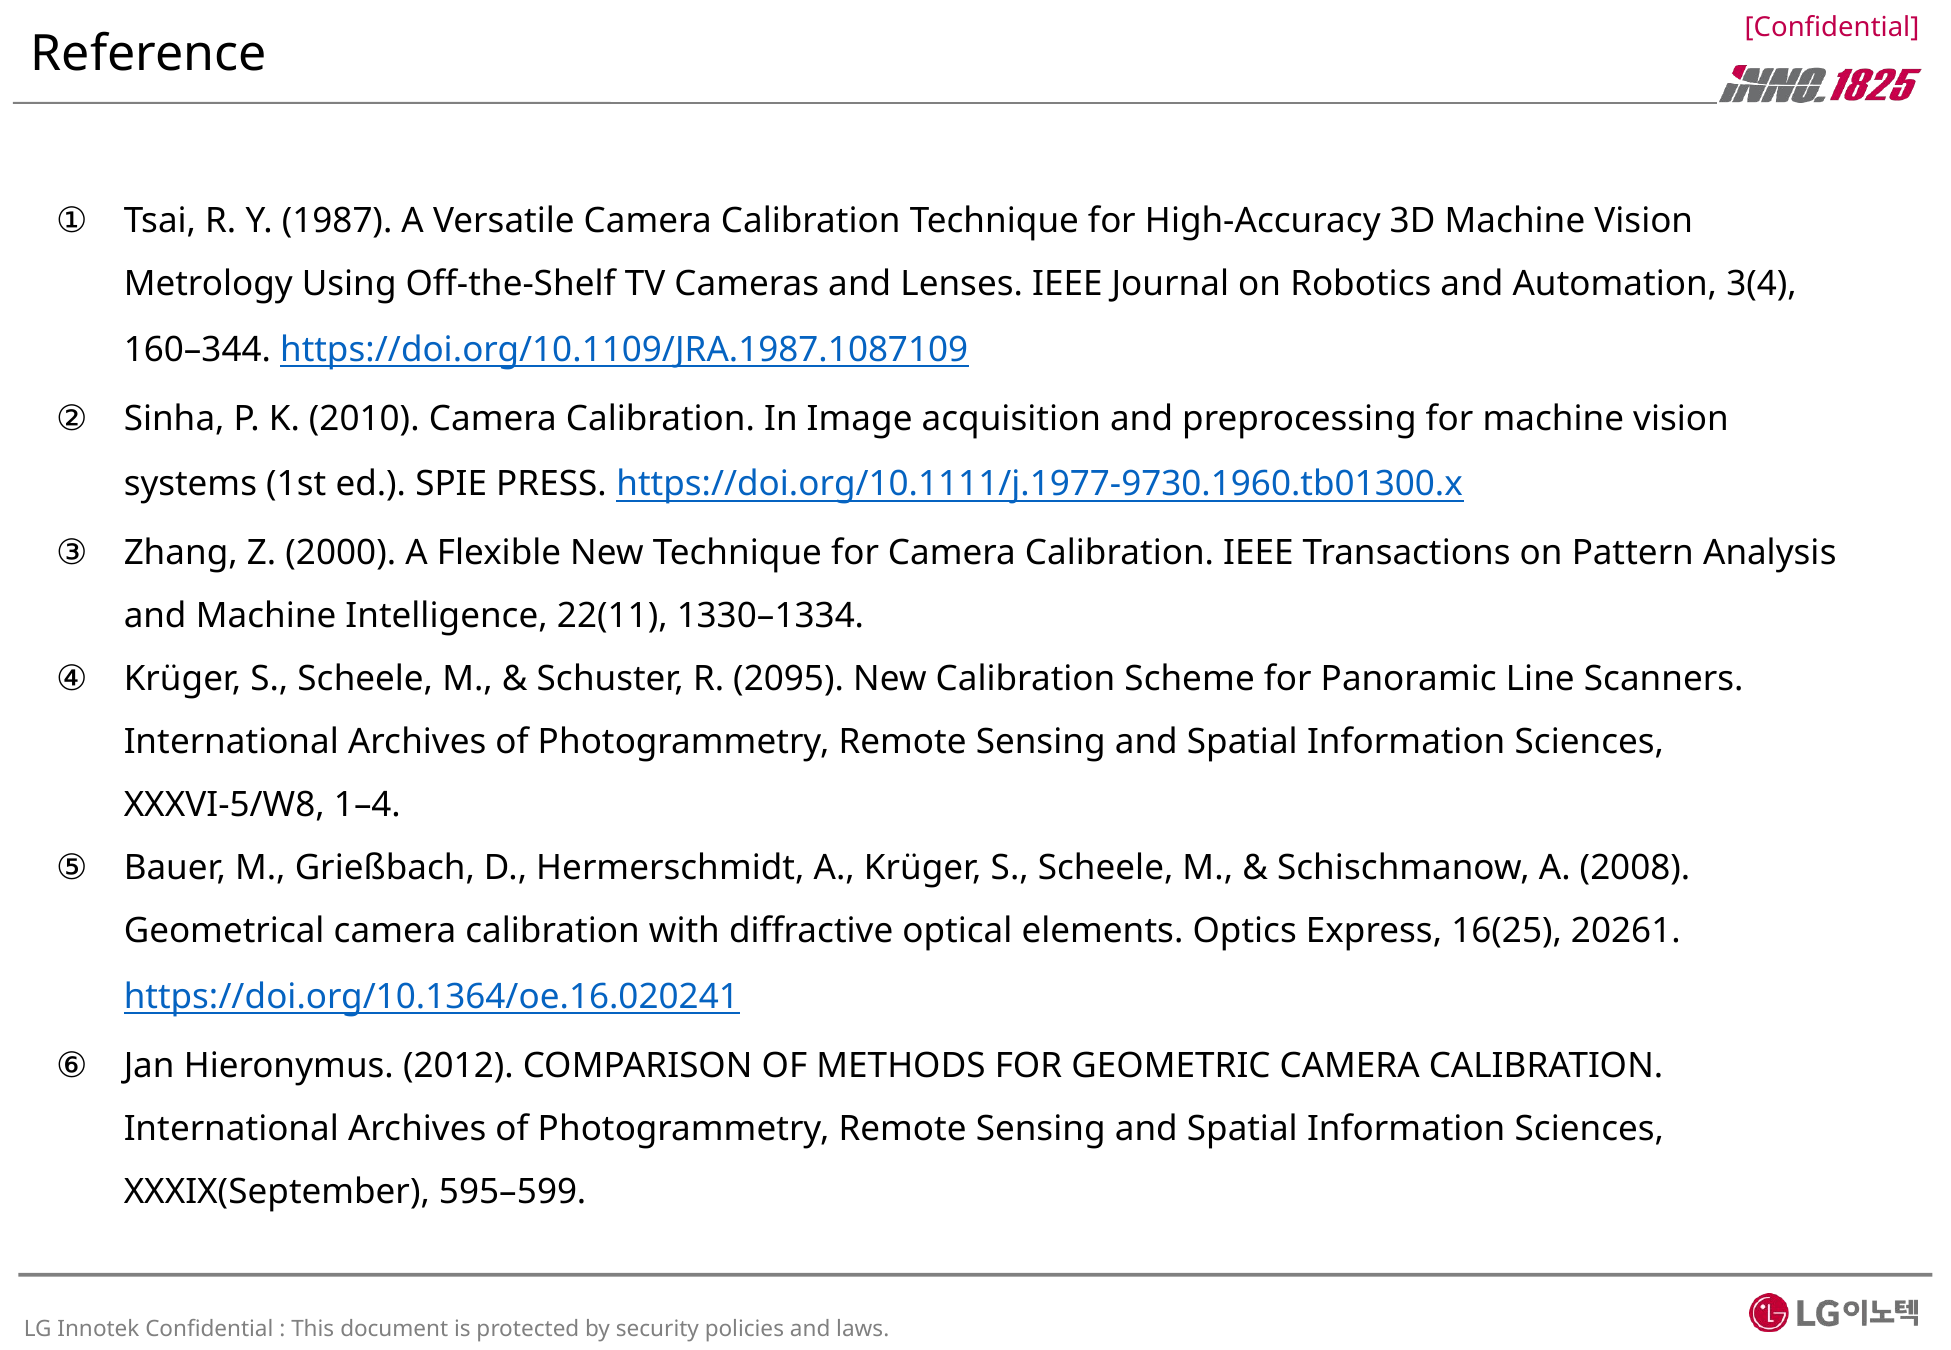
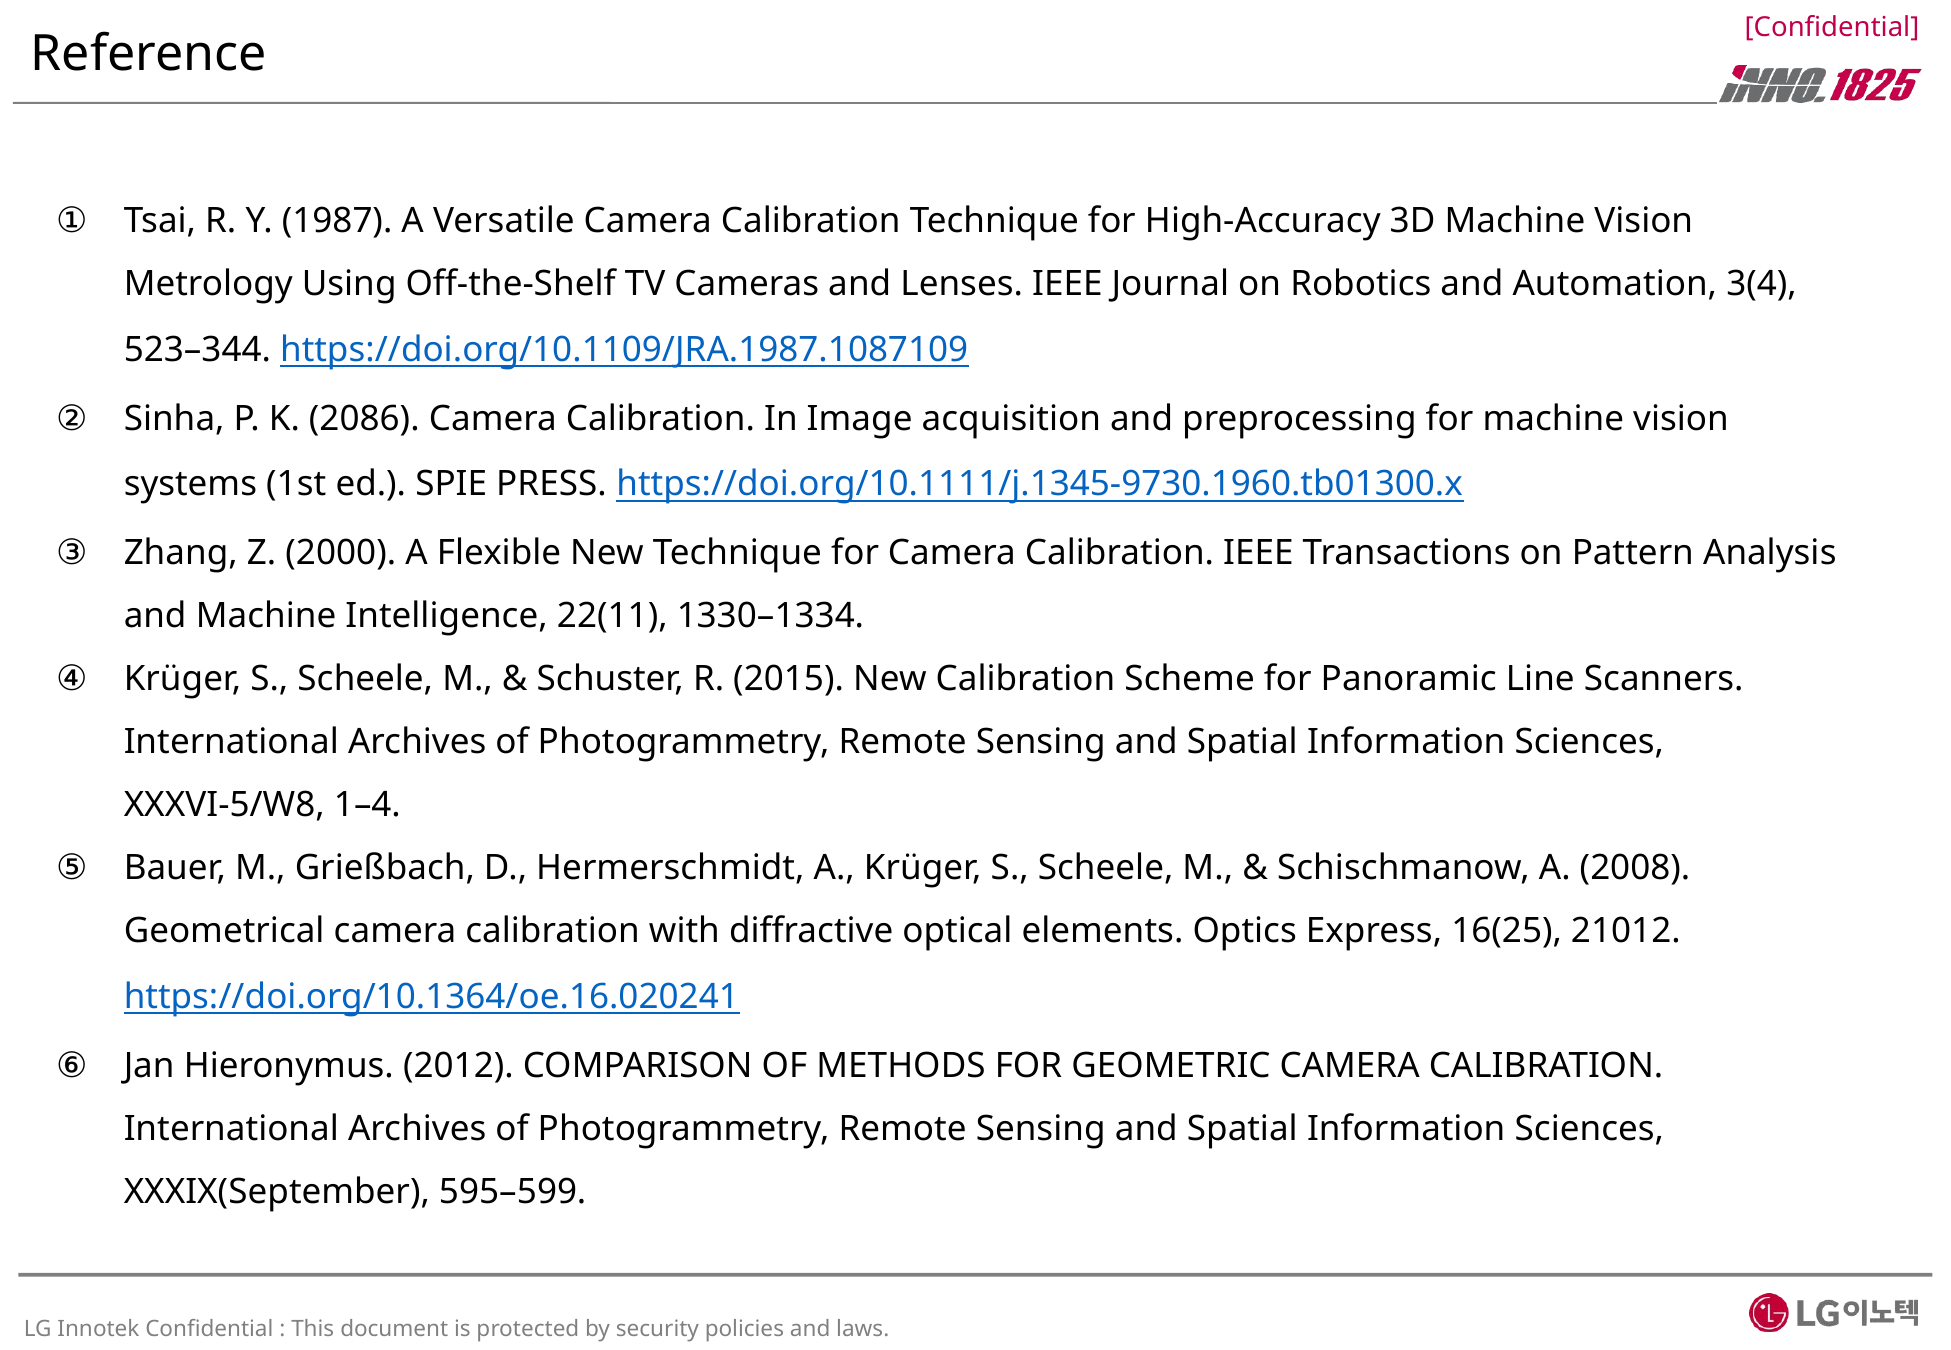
160–344: 160–344 -> 523–344
2010: 2010 -> 2086
https://doi.org/10.1111/j.1977-9730.1960.tb01300.x: https://doi.org/10.1111/j.1977-9730.1960.tb01300.x -> https://doi.org/10.1111/j.1345-9730.1960.tb01300.x
2095: 2095 -> 2015
20261: 20261 -> 21012
